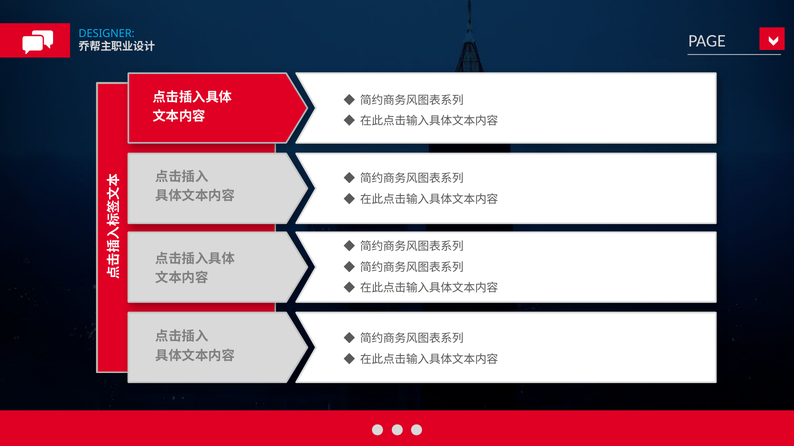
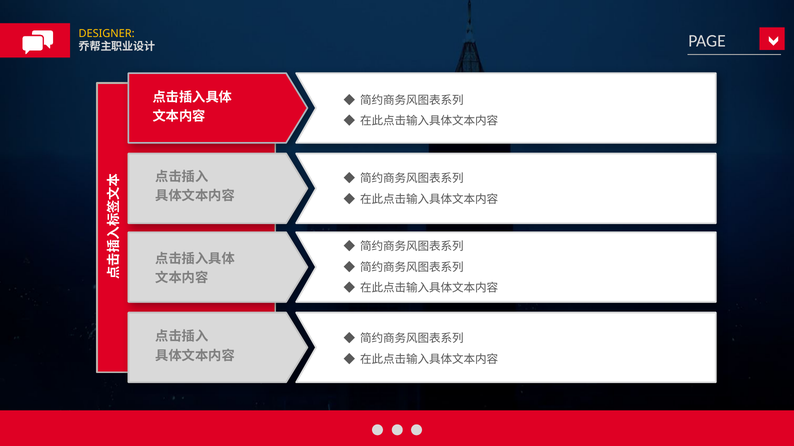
DESIGNER colour: light blue -> yellow
